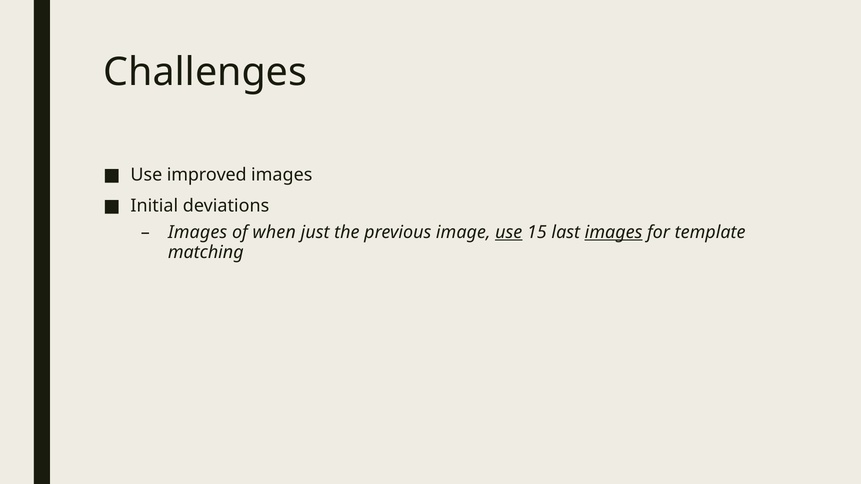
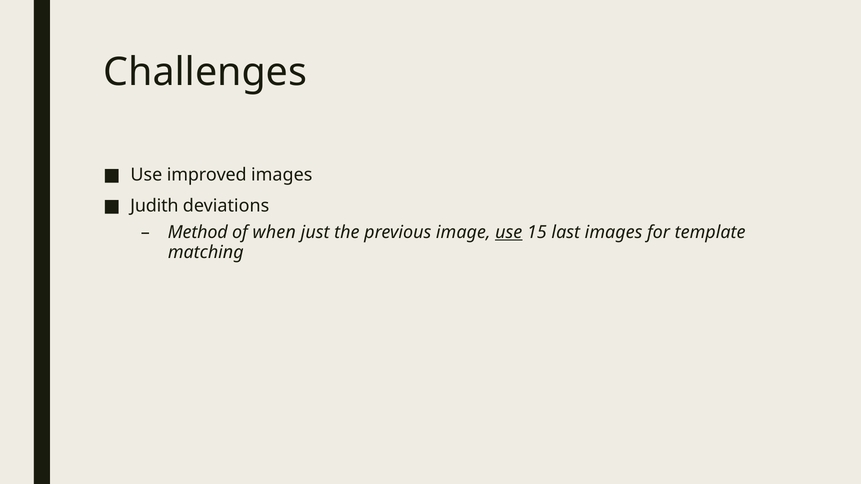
Initial: Initial -> Judith
Images at (198, 232): Images -> Method
images at (614, 232) underline: present -> none
